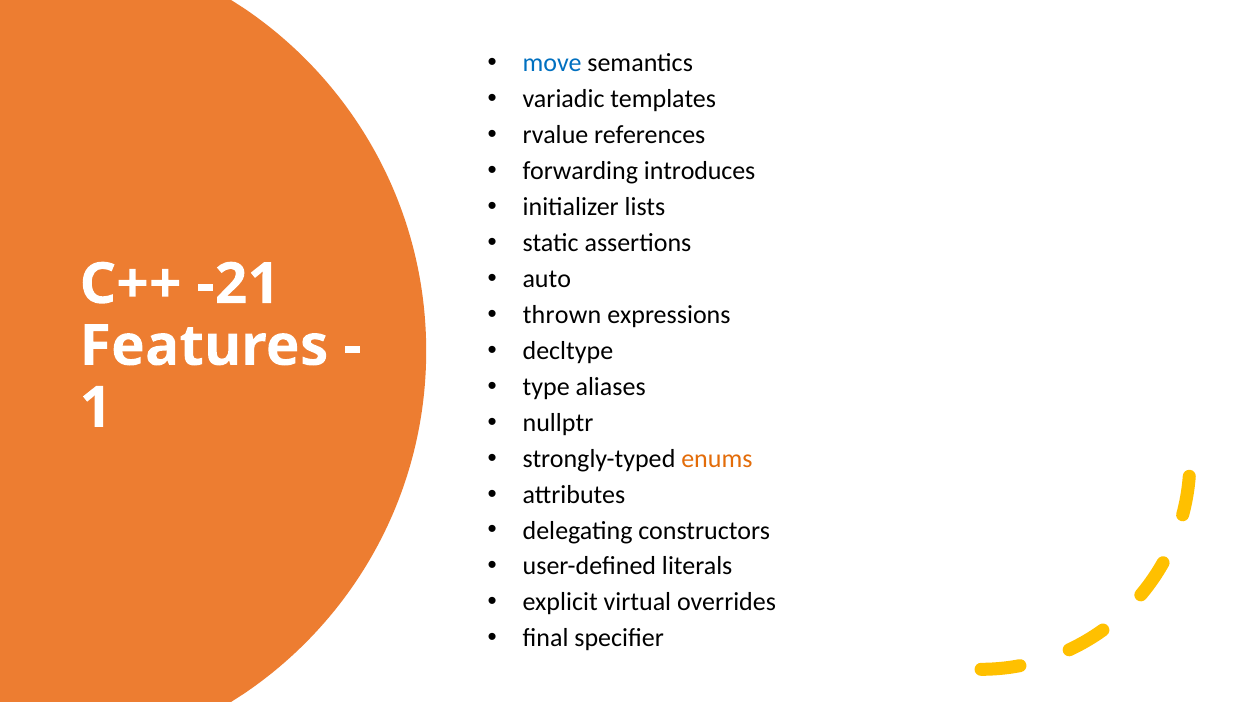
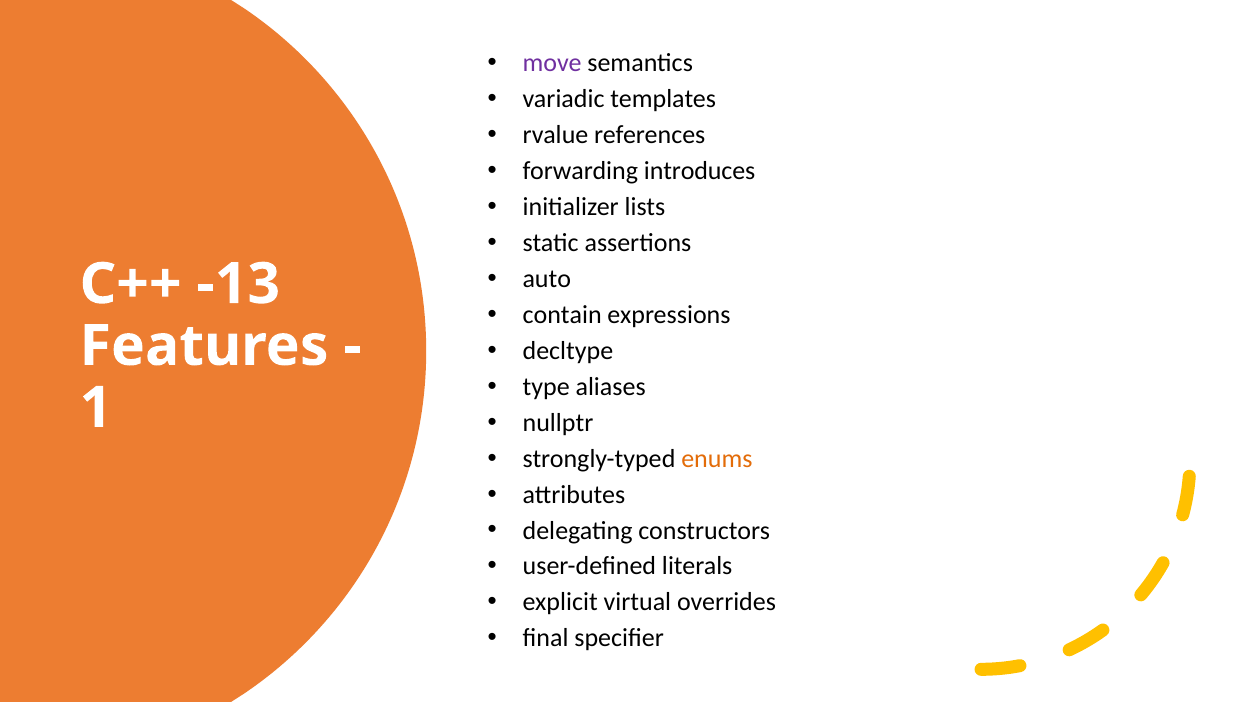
move colour: blue -> purple
-21: -21 -> -13
thrown: thrown -> contain
